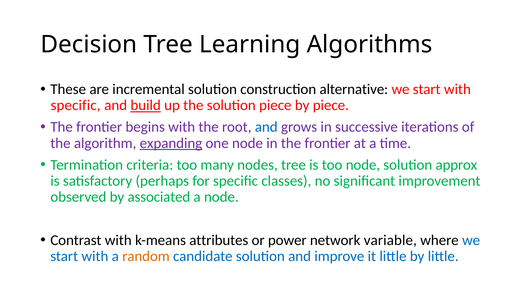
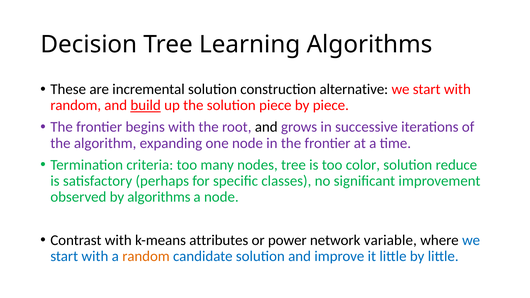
specific at (76, 105): specific -> random
and at (266, 127) colour: blue -> black
expanding underline: present -> none
too node: node -> color
approx: approx -> reduce
by associated: associated -> algorithms
